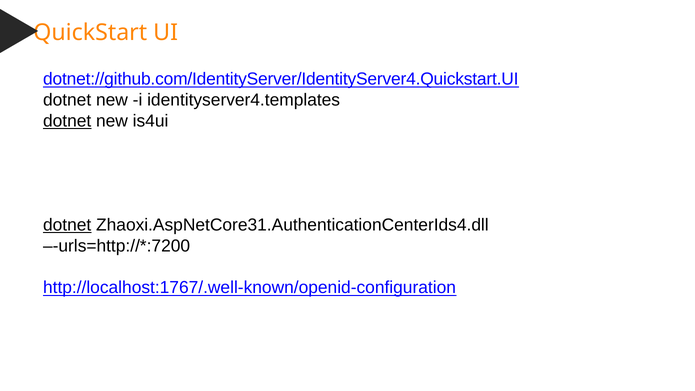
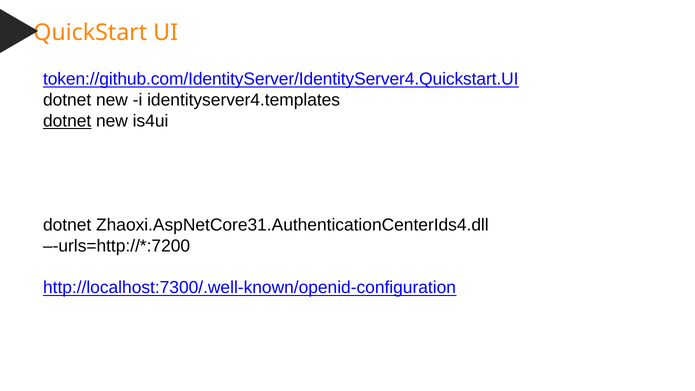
dotnet://github.com/IdentityServer/IdentityServer4.Quickstart.UI: dotnet://github.com/IdentityServer/IdentityServer4.Quickstart.UI -> token://github.com/IdentityServer/IdentityServer4.Quickstart.UI
dotnet at (67, 225) underline: present -> none
http://localhost:1767/.well-known/openid-configuration: http://localhost:1767/.well-known/openid-configuration -> http://localhost:7300/.well-known/openid-configuration
